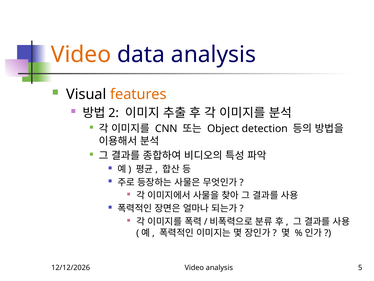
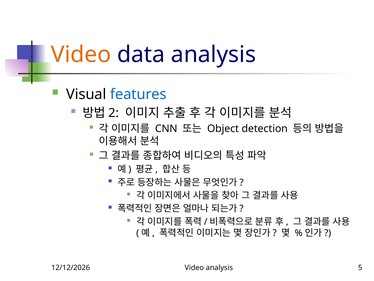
features colour: orange -> blue
